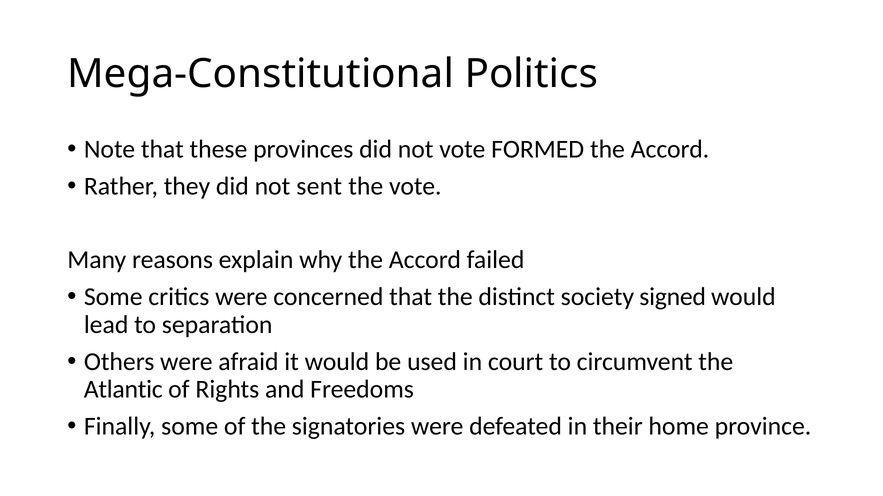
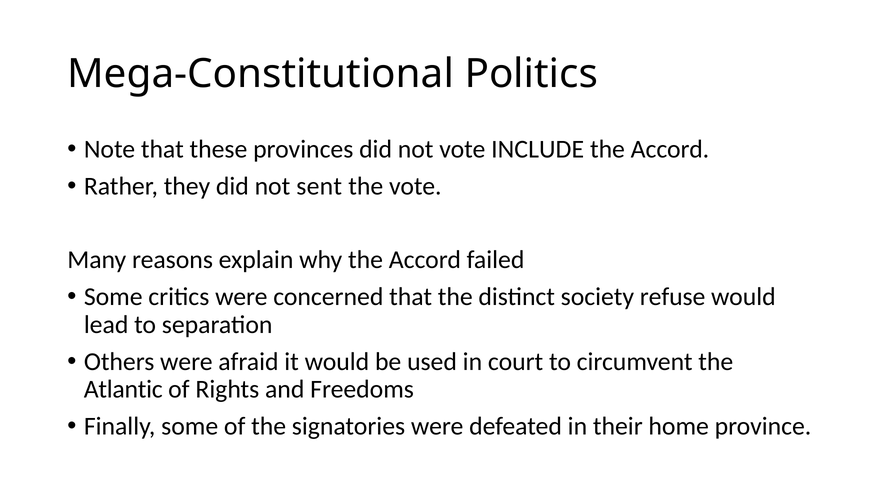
FORMED: FORMED -> INCLUDE
signed: signed -> refuse
